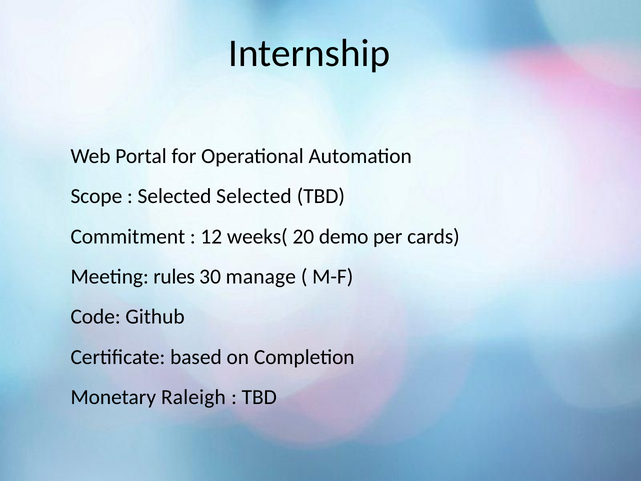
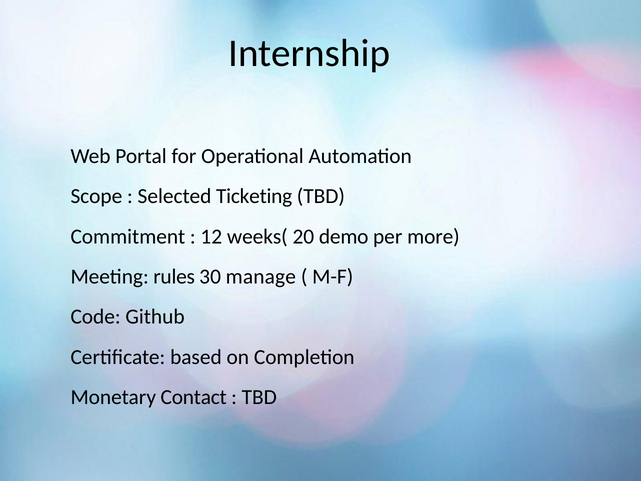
Selected Selected: Selected -> Ticketing
cards: cards -> more
Raleigh: Raleigh -> Contact
